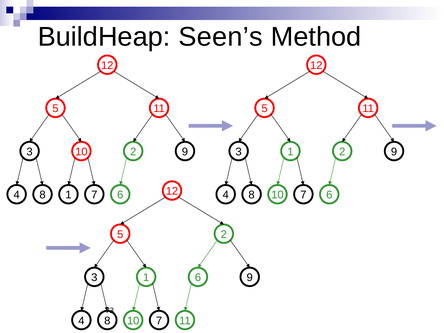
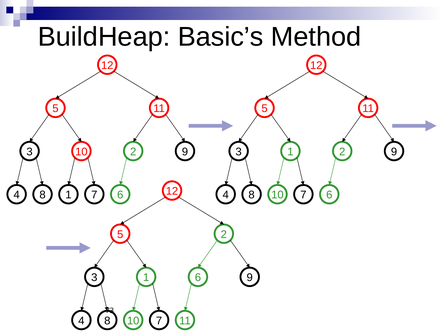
Seen’s: Seen’s -> Basic’s
